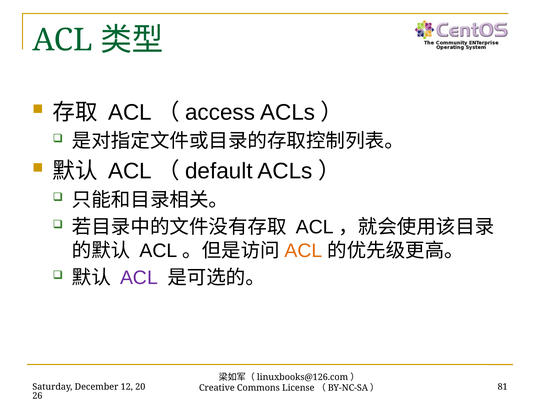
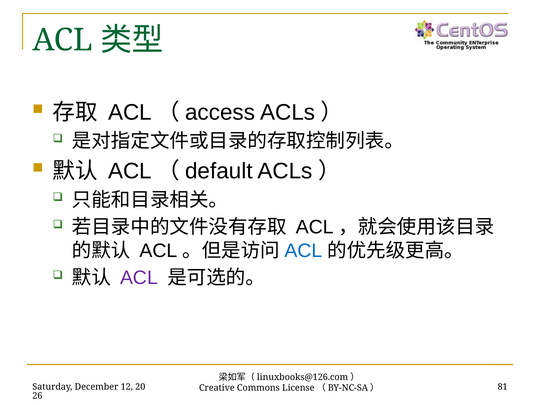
ACL at (303, 251) colour: orange -> blue
